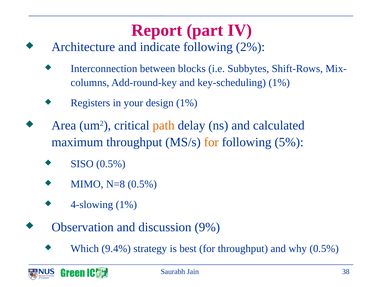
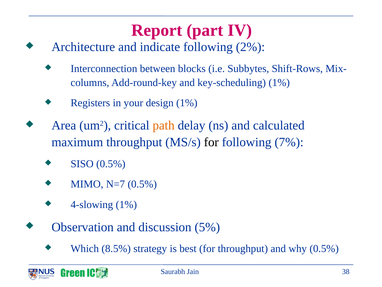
for at (211, 142) colour: orange -> black
5%: 5% -> 7%
N=8: N=8 -> N=7
9%: 9% -> 5%
9.4%: 9.4% -> 8.5%
